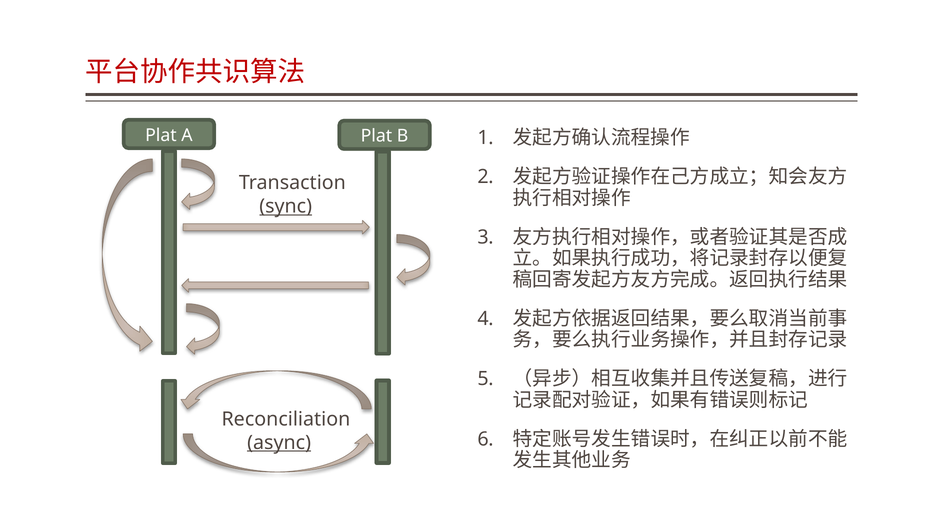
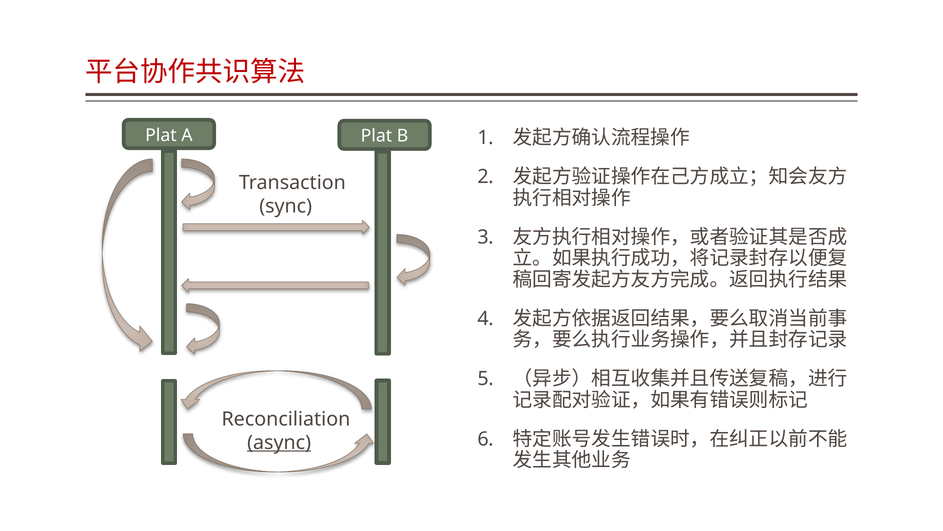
sync underline: present -> none
